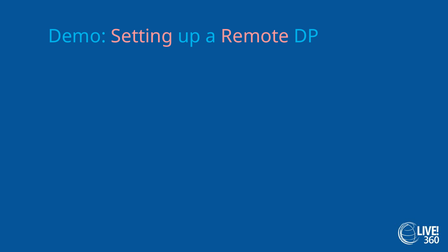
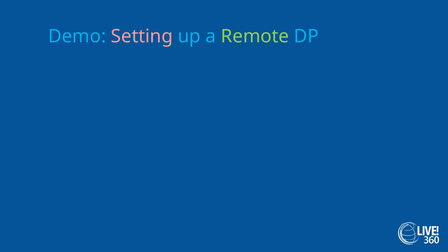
Remote colour: pink -> light green
